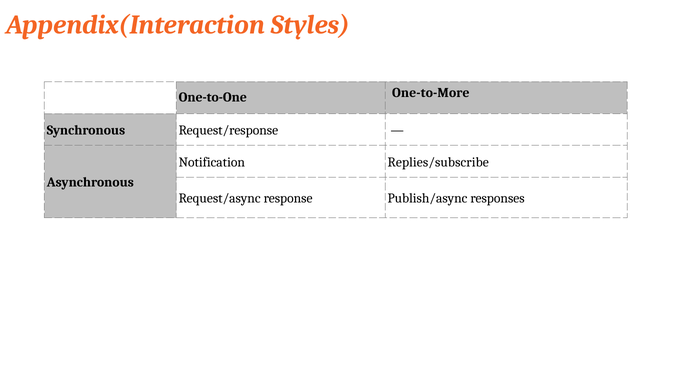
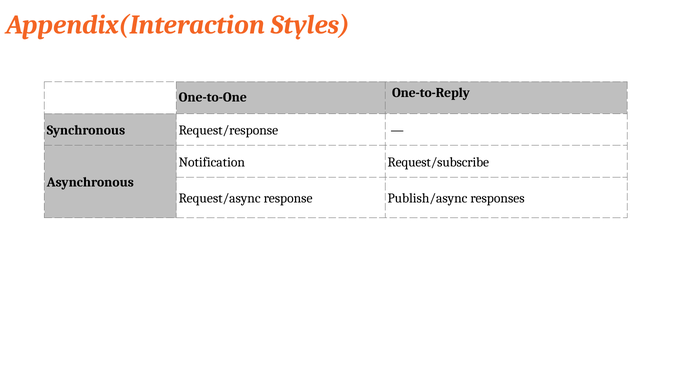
One-to-More: One-to-More -> One-to-Reply
Replies/subscribe: Replies/subscribe -> Request/subscribe
